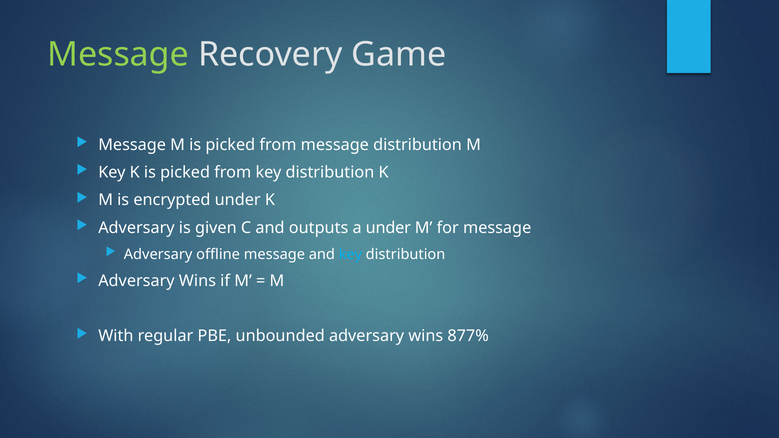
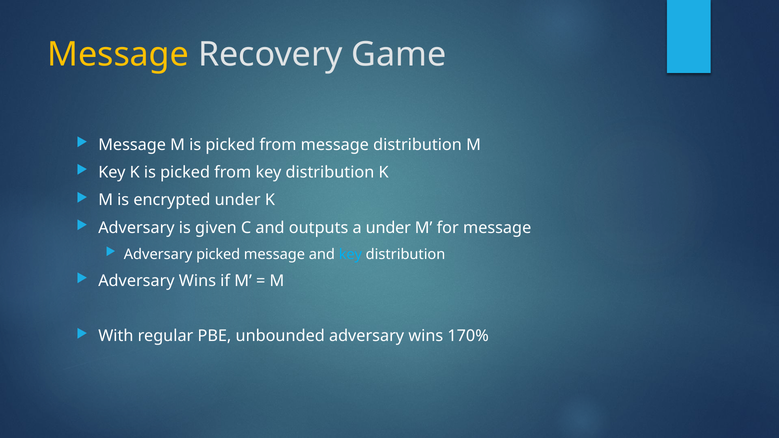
Message at (118, 55) colour: light green -> yellow
Adversary offline: offline -> picked
877%: 877% -> 170%
